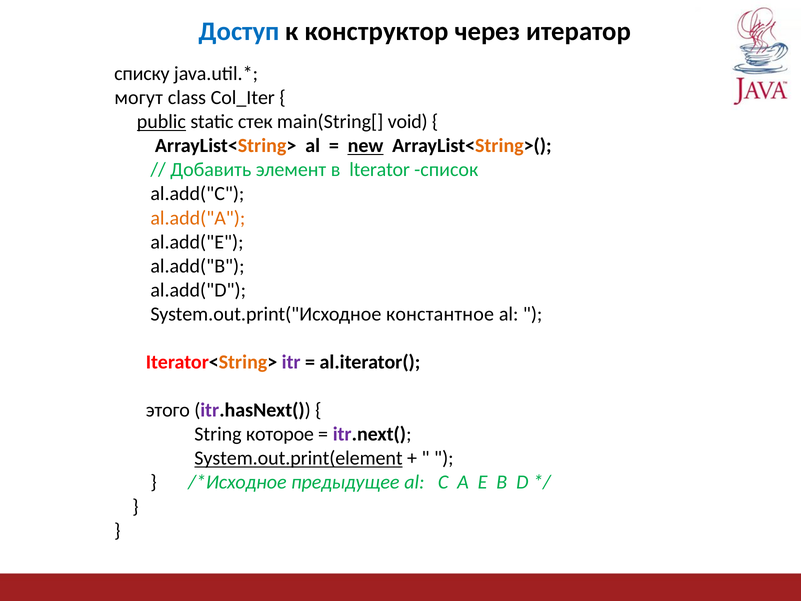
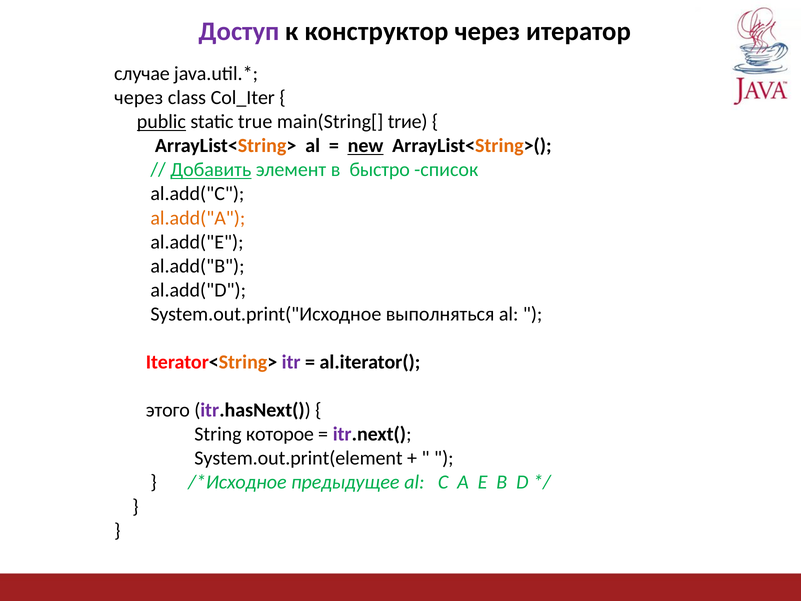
Доступ colour: blue -> purple
списку: списку -> случае
могут at (139, 98): могут -> через
стек: стек -> true
void: void -> trиe
Добавить underline: none -> present
lterator: lterator -> быстро
константное: константное -> выполняться
System.out.print(element underline: present -> none
